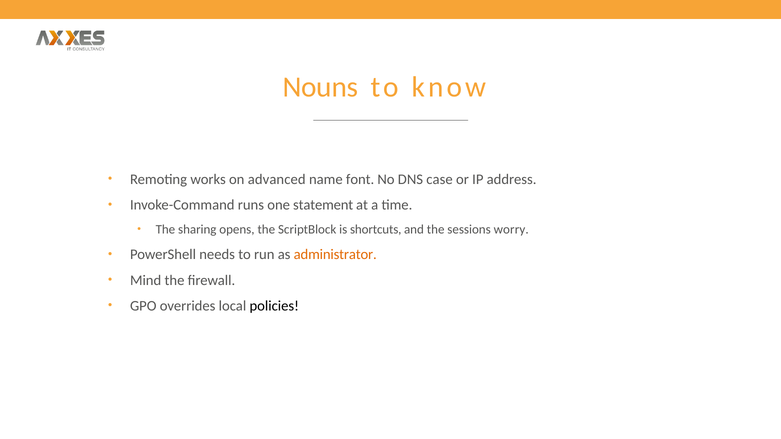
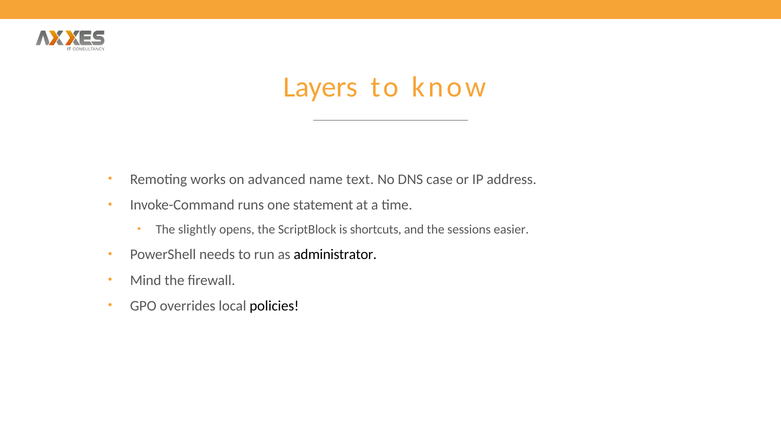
Nouns: Nouns -> Layers
font: font -> text
sharing: sharing -> slightly
worry: worry -> easier
administrator colour: orange -> black
